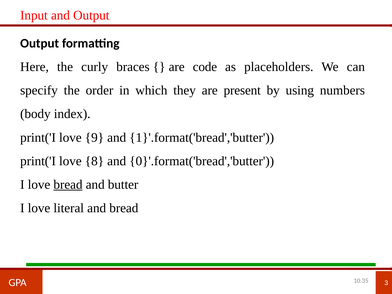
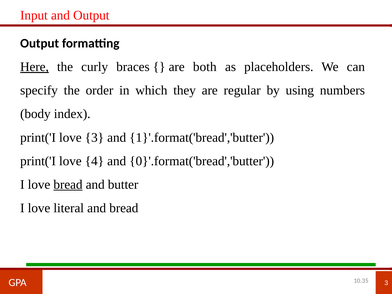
Here underline: none -> present
code: code -> both
present: present -> regular
love 9: 9 -> 3
8: 8 -> 4
